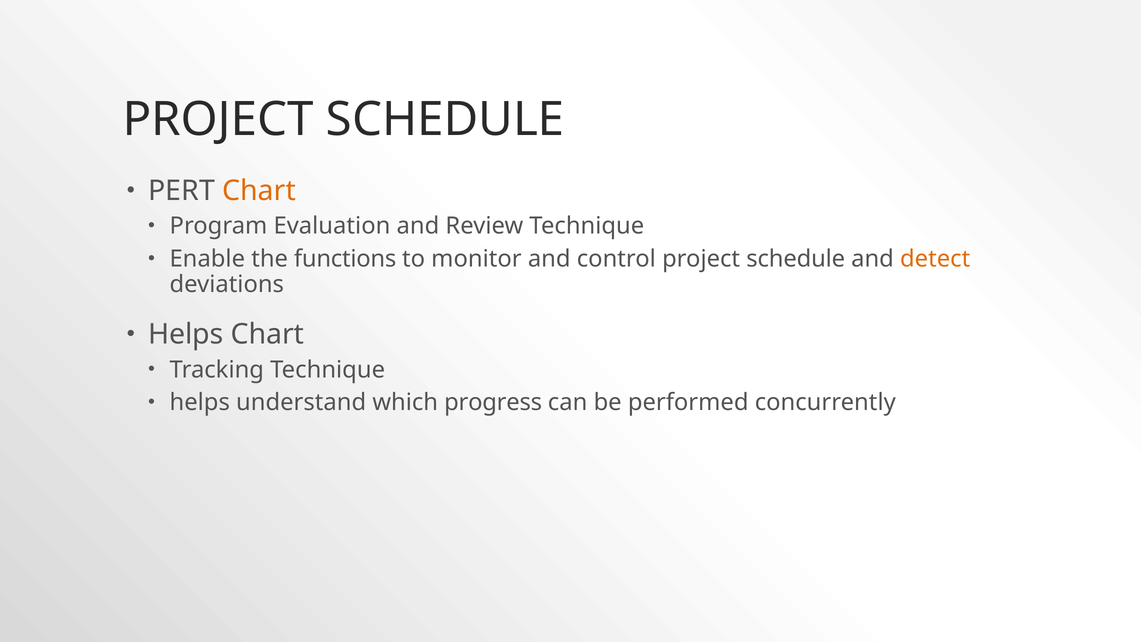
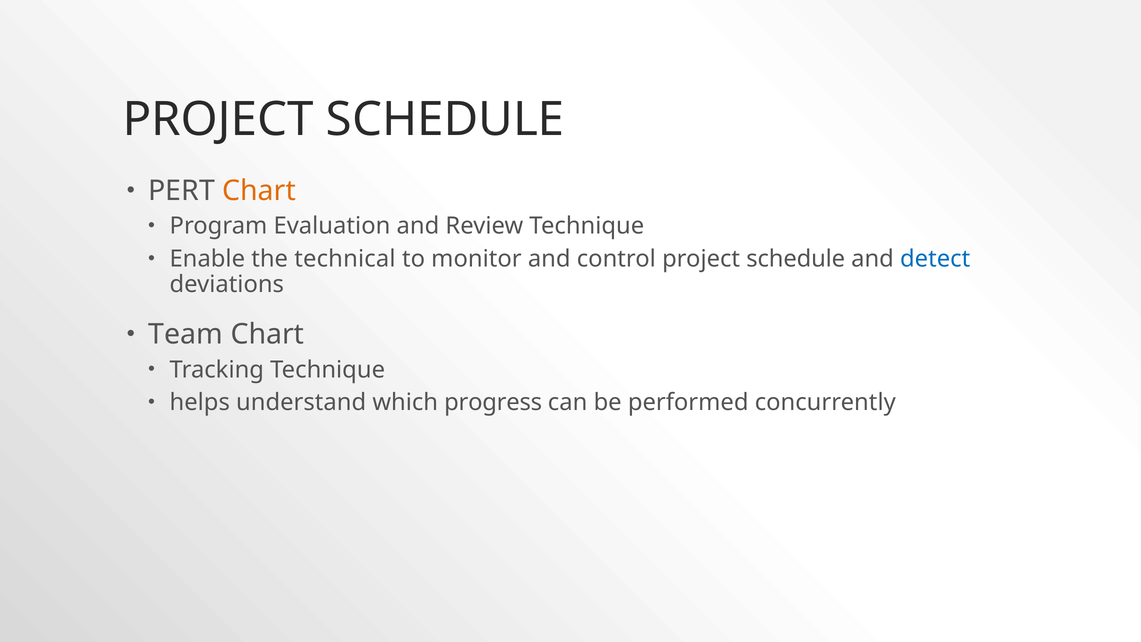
functions: functions -> technical
detect colour: orange -> blue
Helps at (186, 334): Helps -> Team
